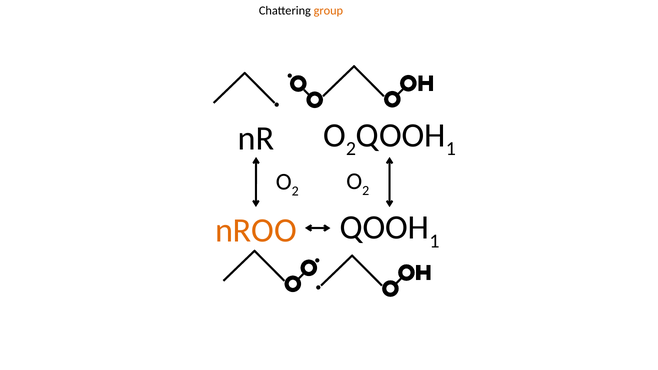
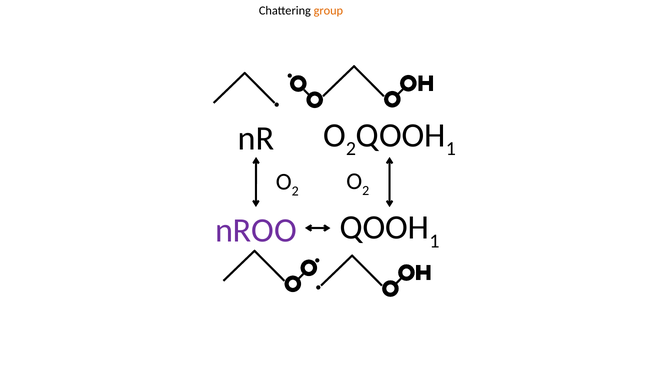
nROO colour: orange -> purple
